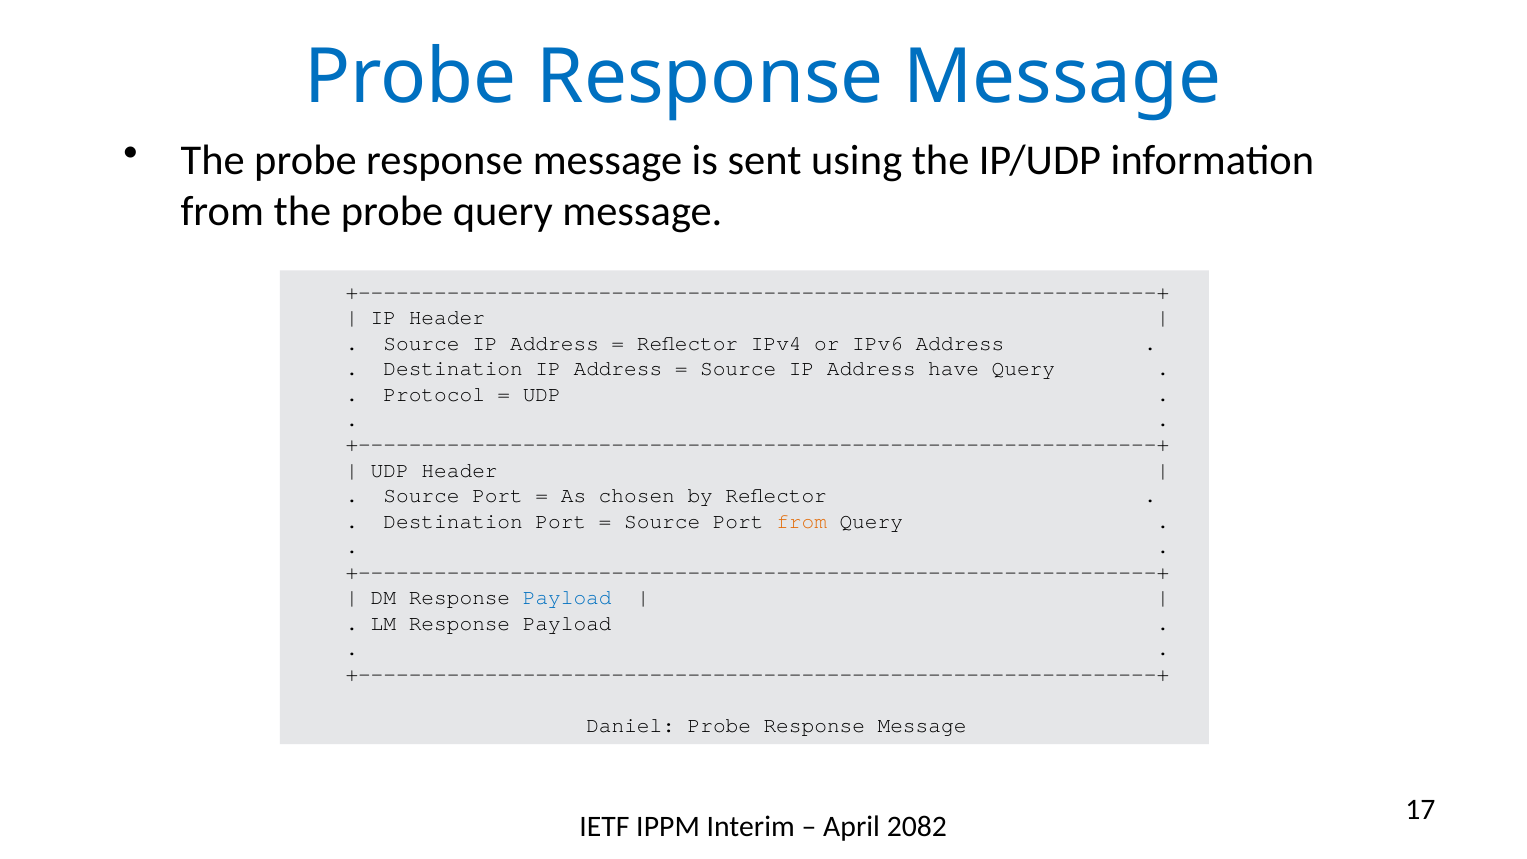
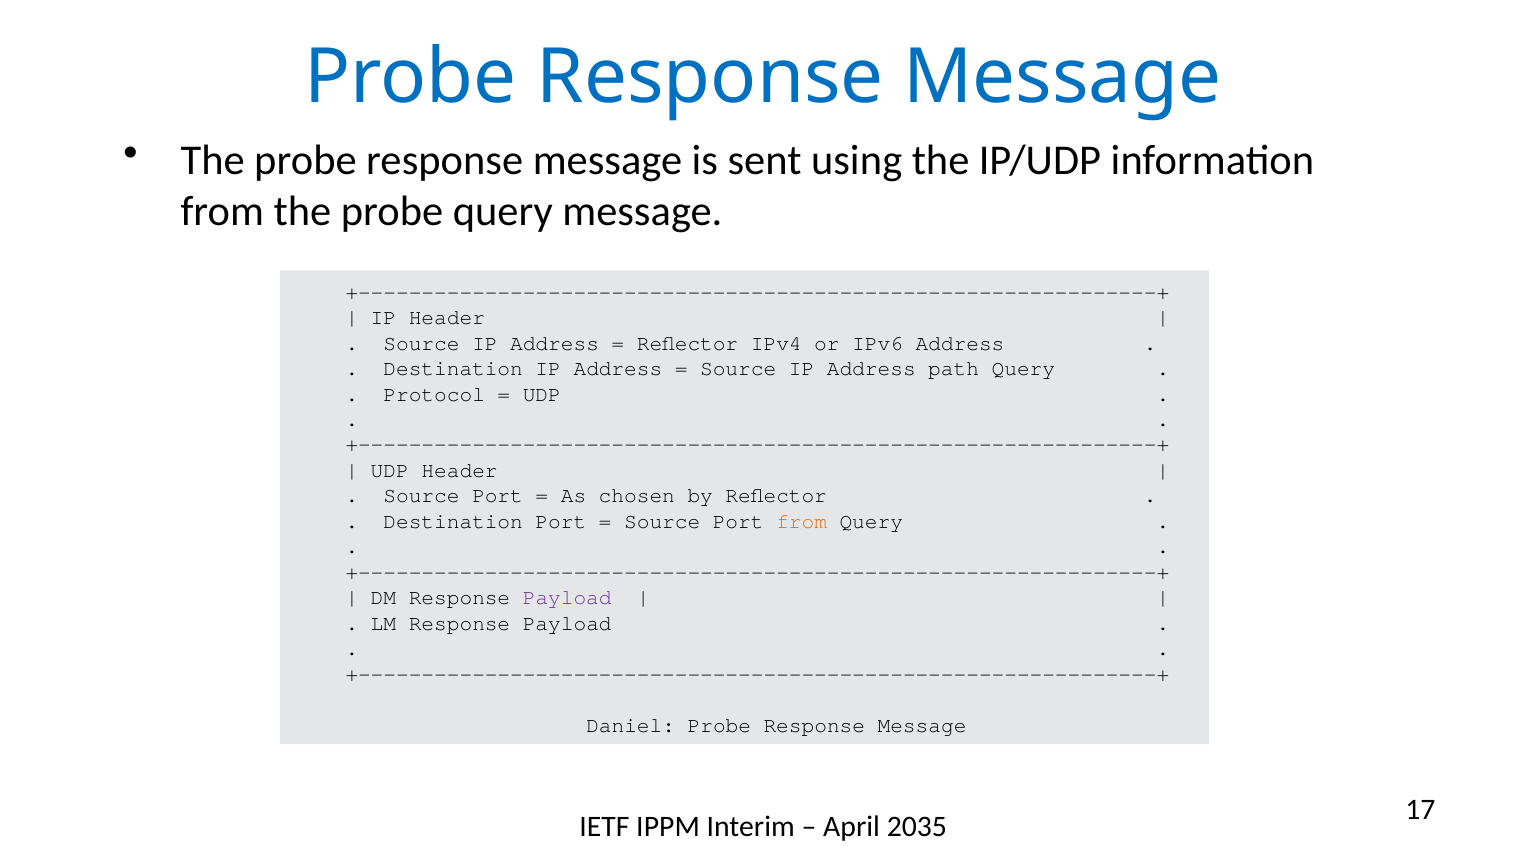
have: have -> path
Payload at (567, 598) colour: blue -> purple
2082: 2082 -> 2035
